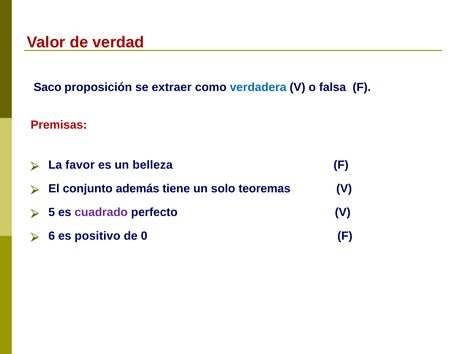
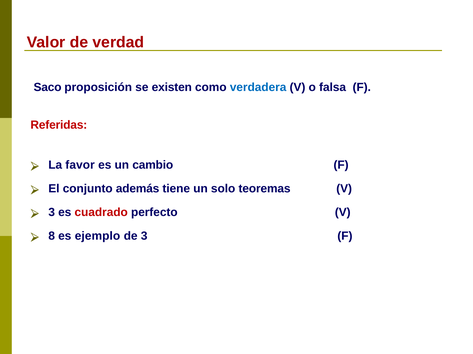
extraer: extraer -> existen
Premisas: Premisas -> Referidas
belleza: belleza -> cambio
5 at (52, 213): 5 -> 3
cuadrado colour: purple -> red
6: 6 -> 8
positivo: positivo -> ejemplo
de 0: 0 -> 3
